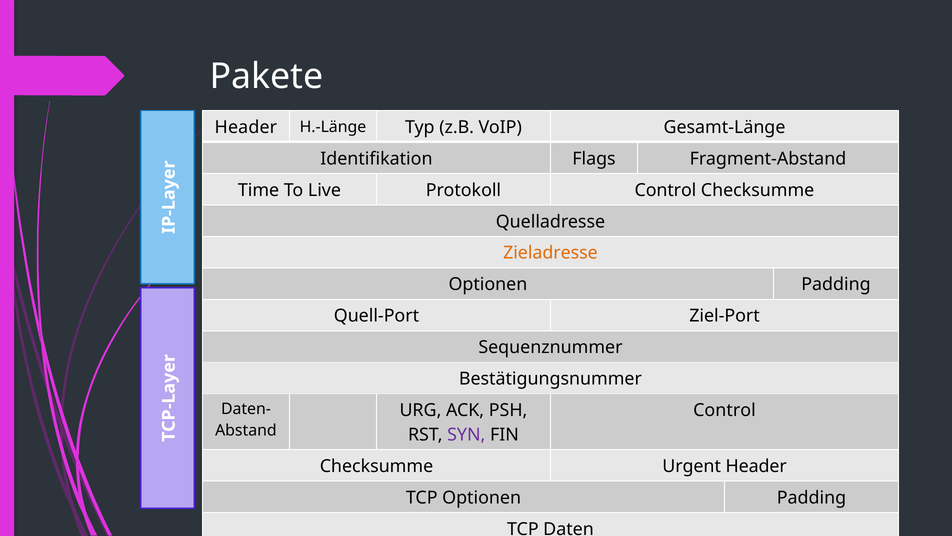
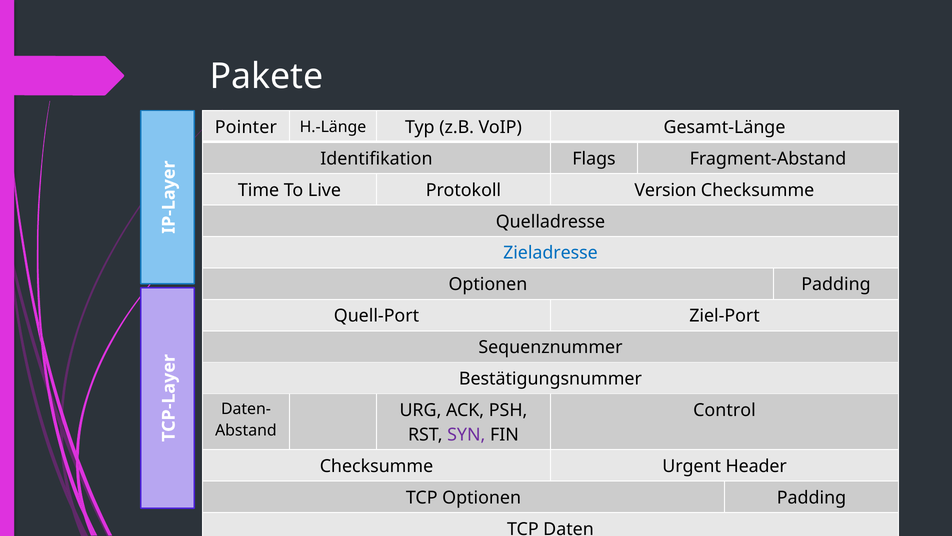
Header at (246, 127): Header -> Pointer
Protokoll Control: Control -> Version
Zieladresse colour: orange -> blue
